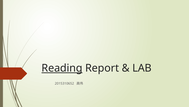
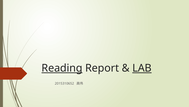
LAB underline: none -> present
